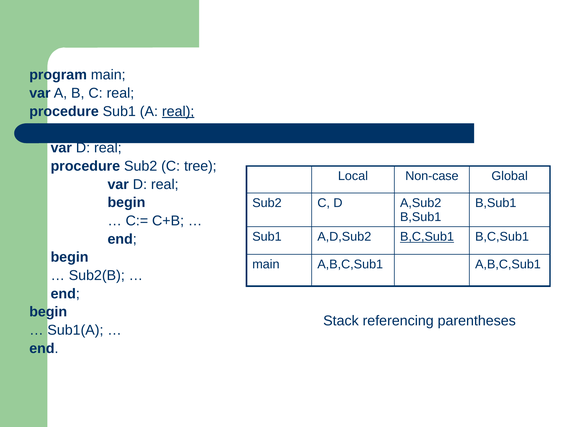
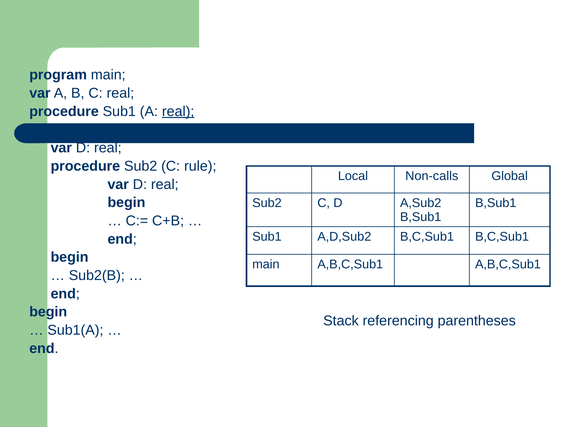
tree: tree -> rule
Non-case: Non-case -> Non-calls
B,C,Sub1 at (427, 237) underline: present -> none
